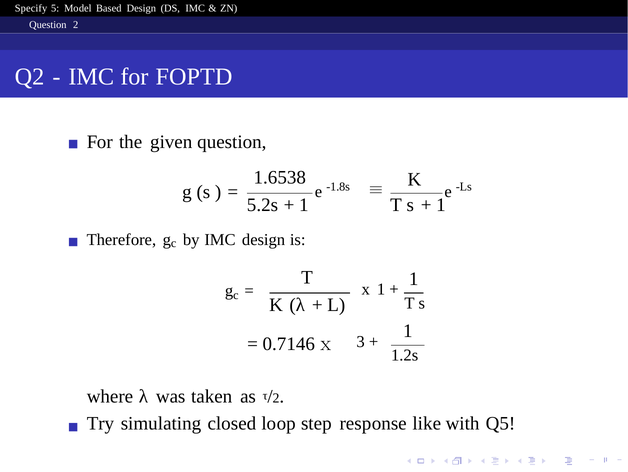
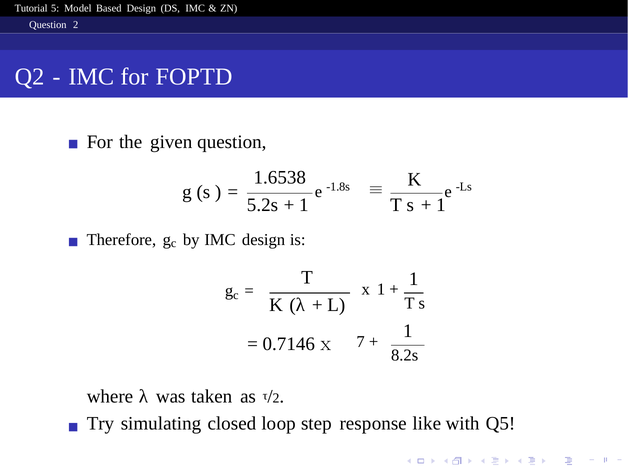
Specify: Specify -> Tutorial
3: 3 -> 7
1.2s: 1.2s -> 8.2s
